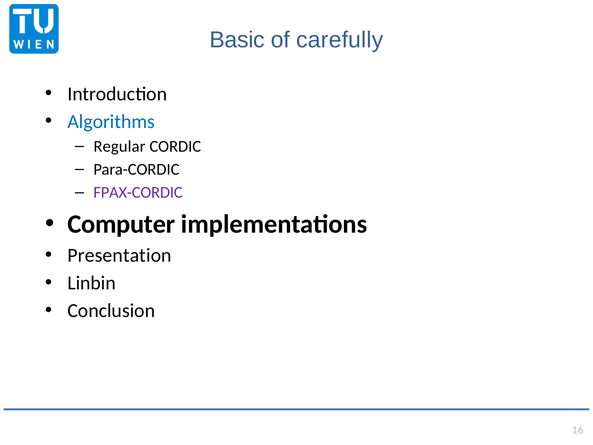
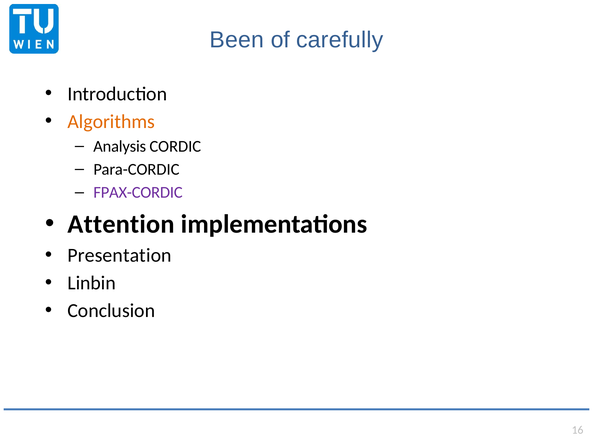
Basic: Basic -> Been
Algorithms colour: blue -> orange
Regular: Regular -> Analysis
Computer: Computer -> Attention
